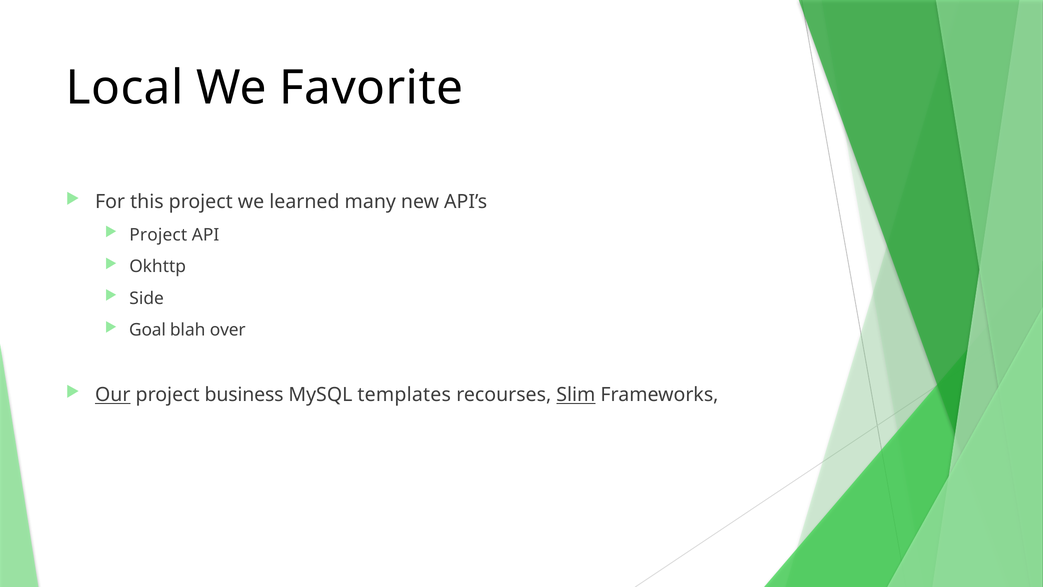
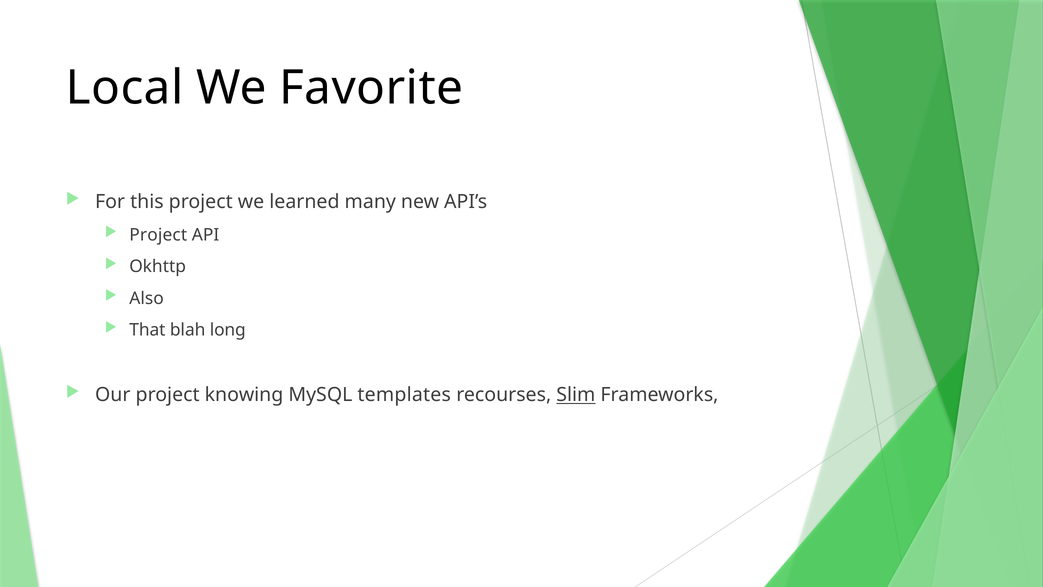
Side: Side -> Also
Goal: Goal -> That
over: over -> long
Our underline: present -> none
business: business -> knowing
